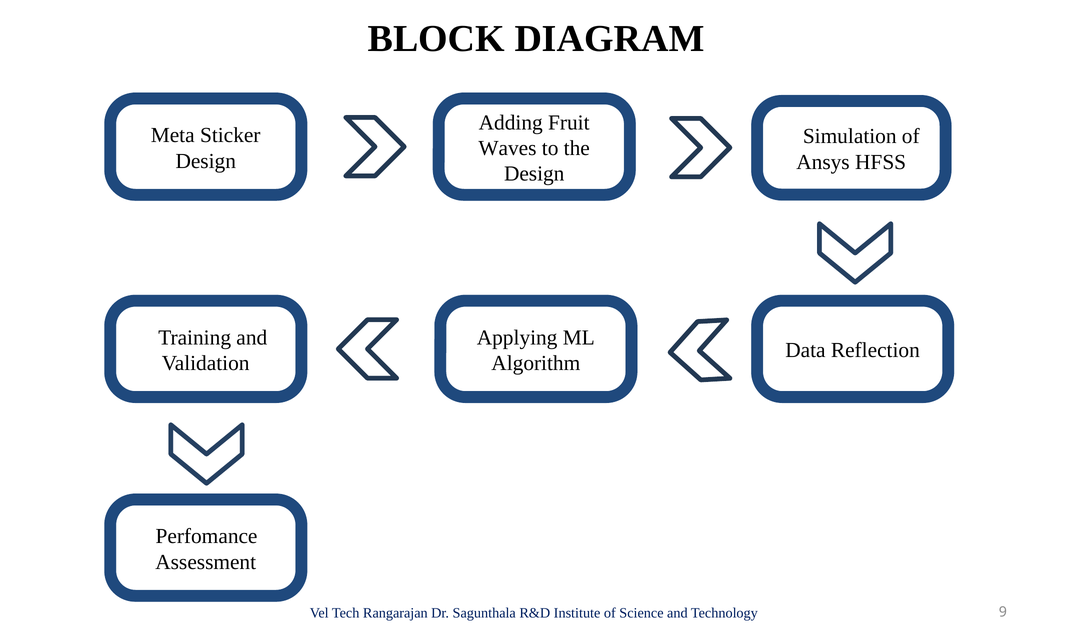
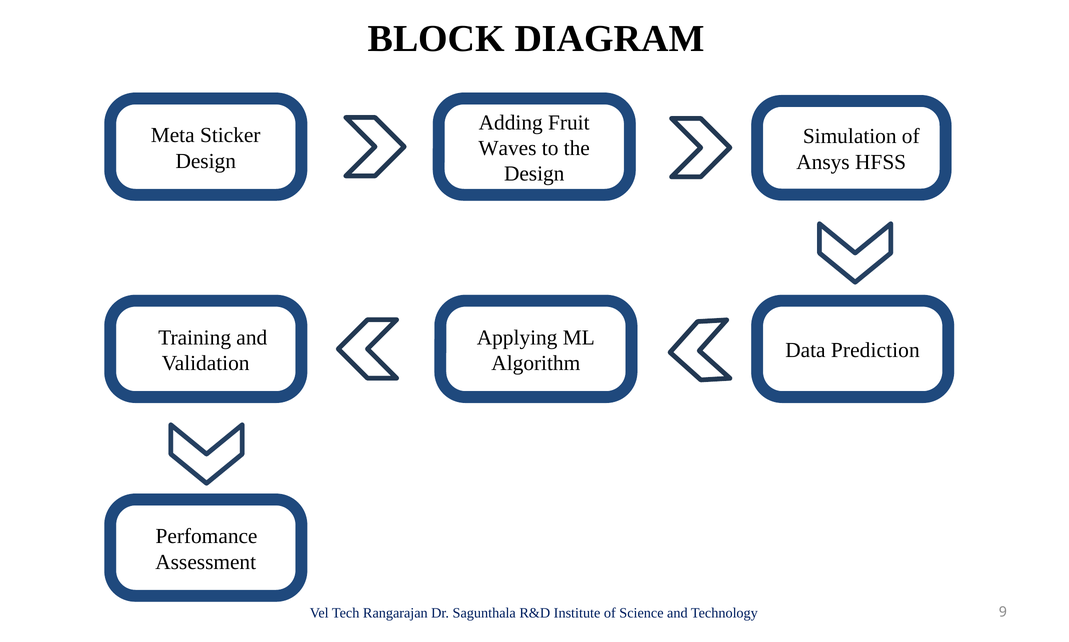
Reflection: Reflection -> Prediction
